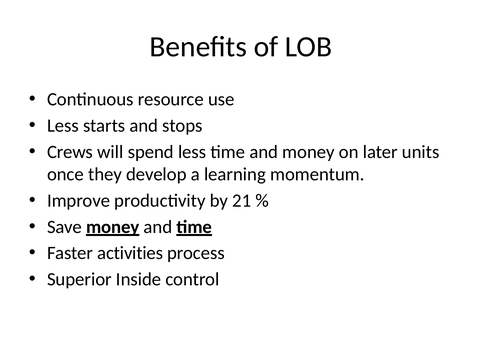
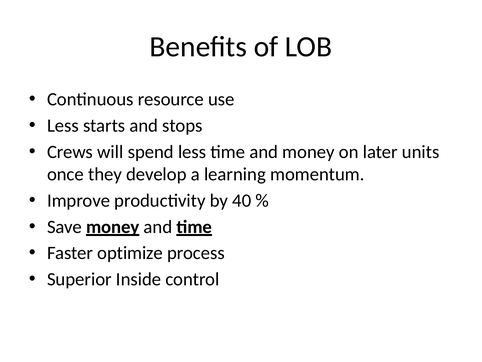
21: 21 -> 40
activities: activities -> optimize
